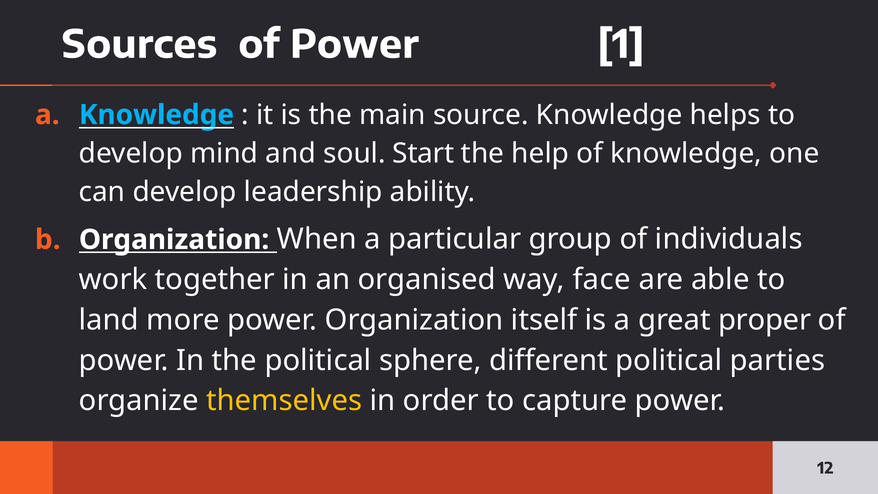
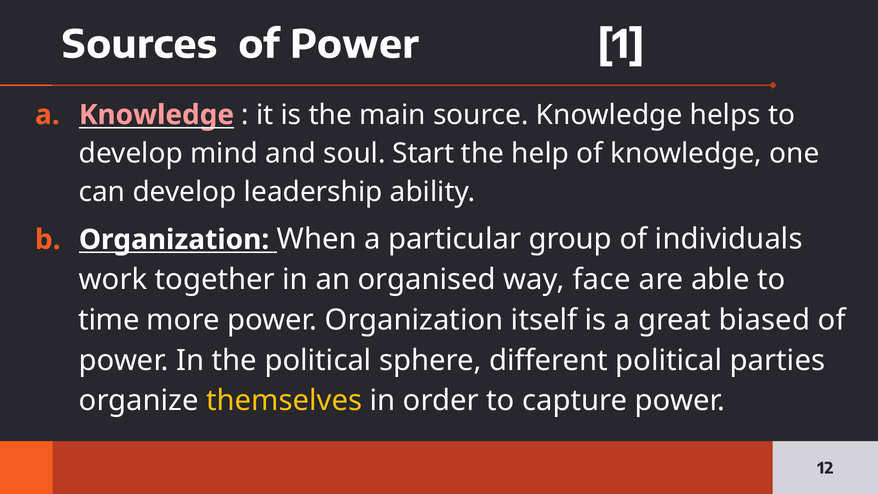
Knowledge at (156, 115) colour: light blue -> pink
land: land -> time
proper: proper -> biased
